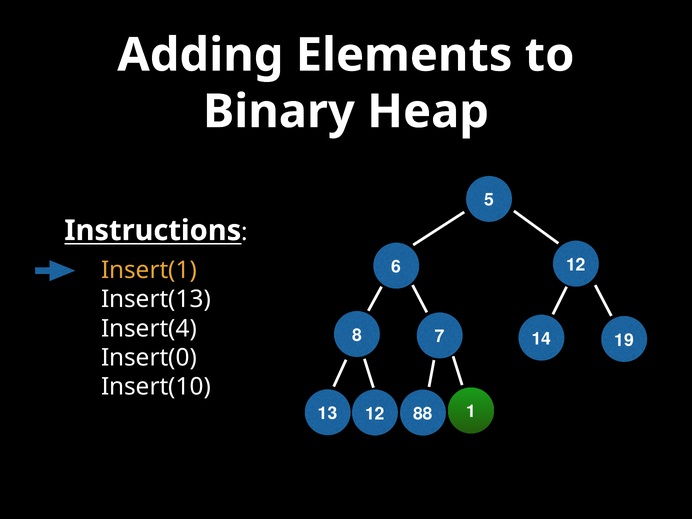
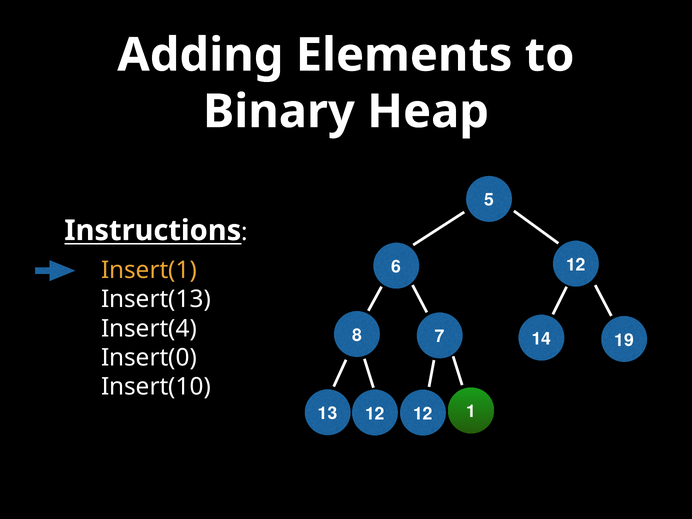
12 88: 88 -> 12
